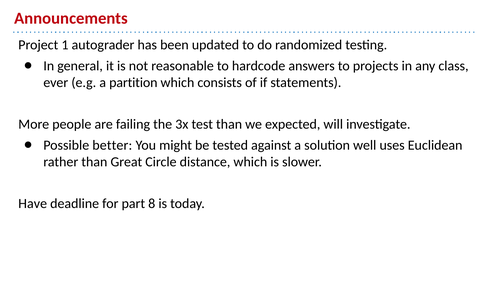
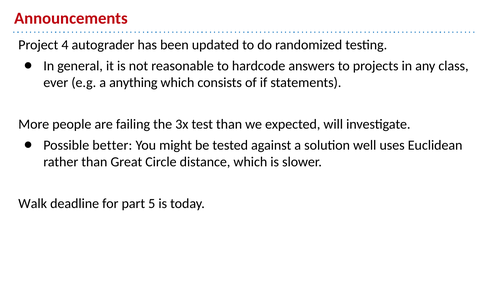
1: 1 -> 4
partition: partition -> anything
Have: Have -> Walk
8: 8 -> 5
